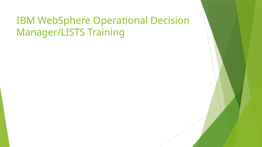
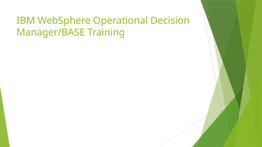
Manager/LISTS: Manager/LISTS -> Manager/BASE
